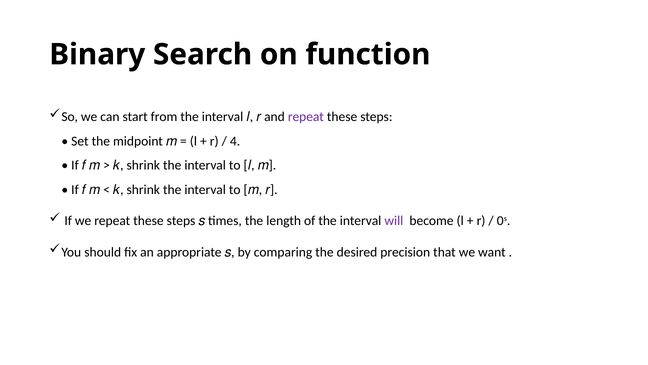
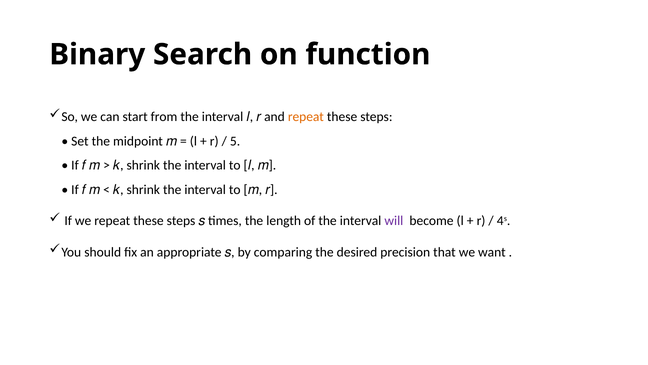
repeat at (306, 117) colour: purple -> orange
4: 4 -> 5
0: 0 -> 4
